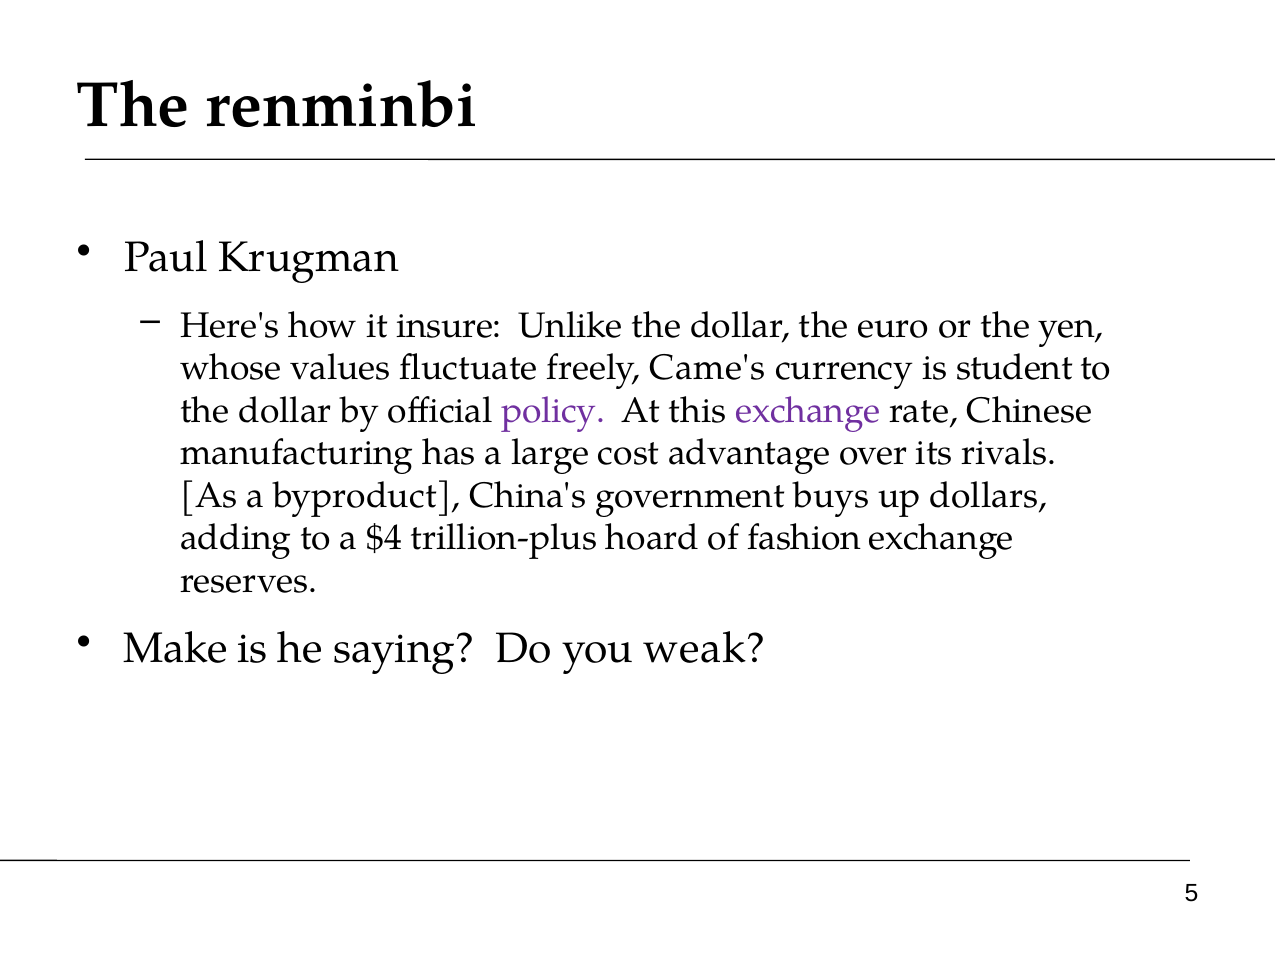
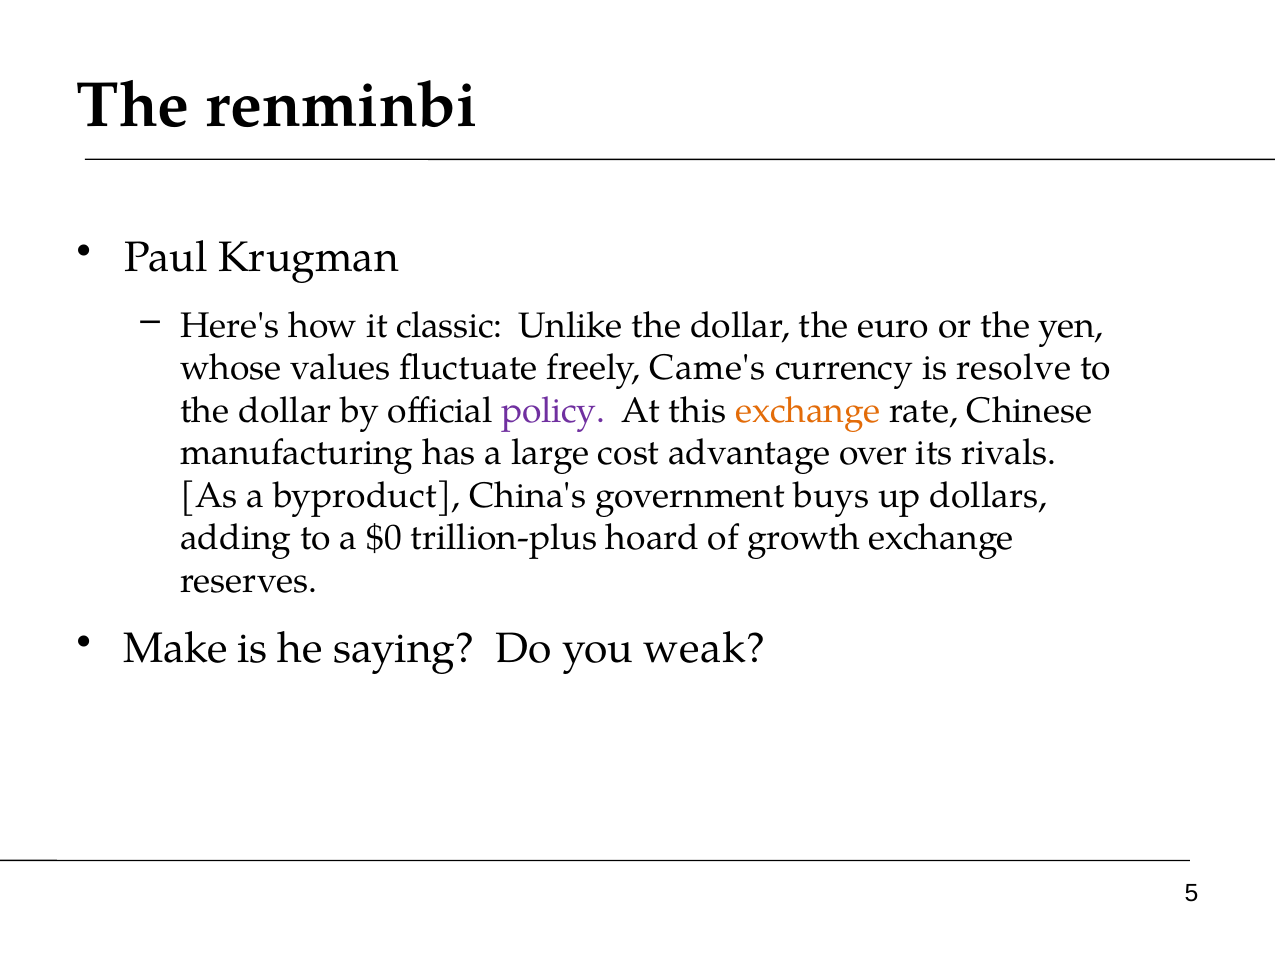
insure: insure -> classic
student: student -> resolve
exchange at (808, 411) colour: purple -> orange
$4: $4 -> $0
fashion: fashion -> growth
